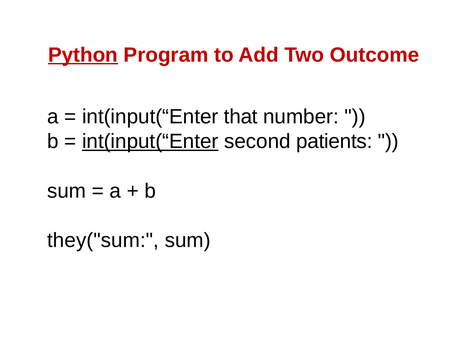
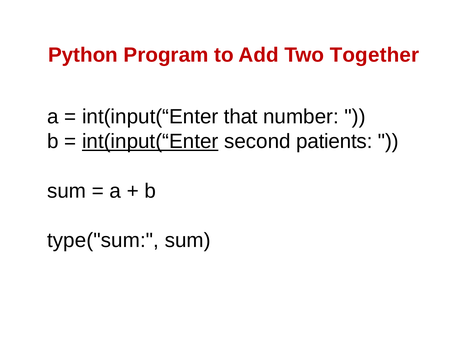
Python underline: present -> none
Outcome: Outcome -> Together
they("sum: they("sum -> type("sum
